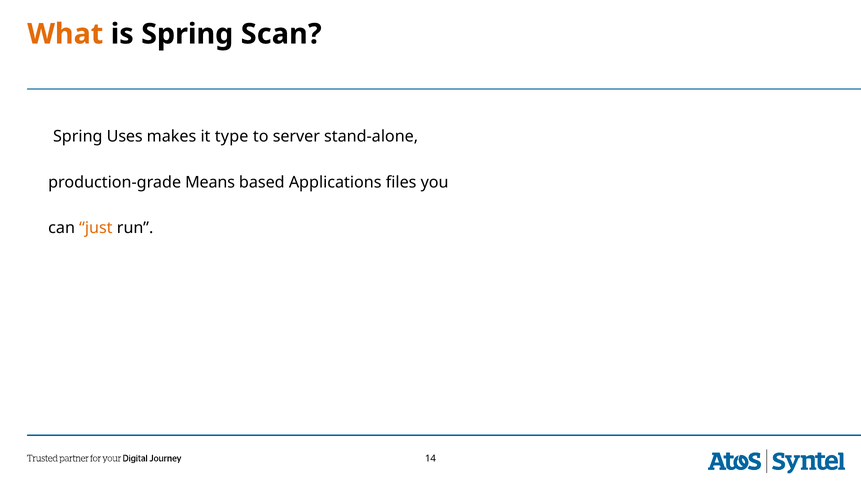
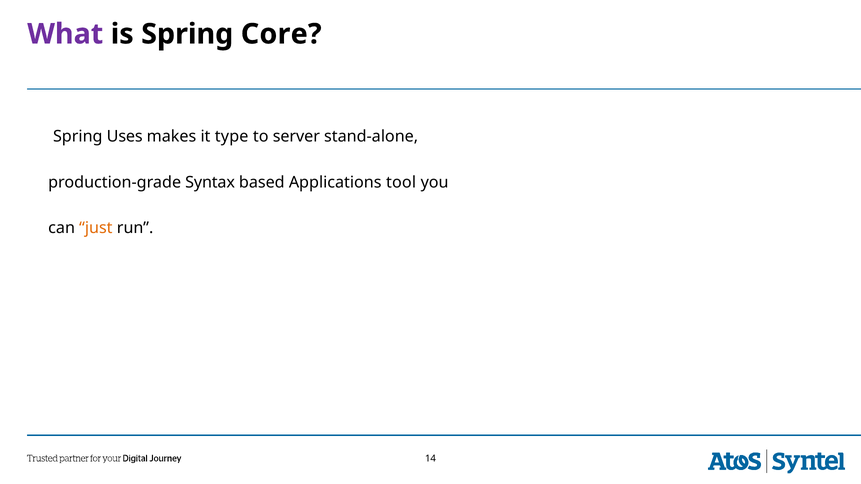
What colour: orange -> purple
Scan: Scan -> Core
Means: Means -> Syntax
files: files -> tool
